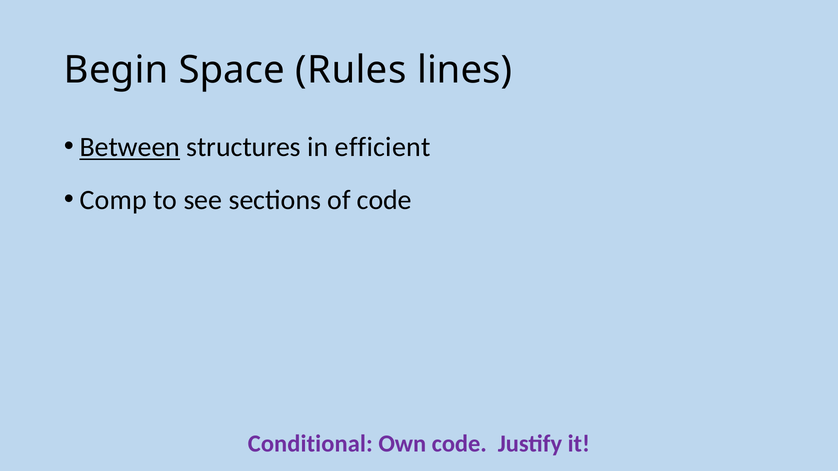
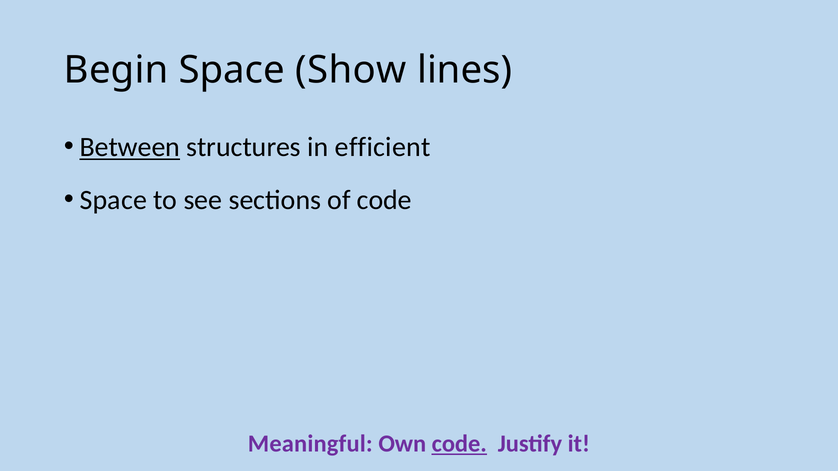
Rules: Rules -> Show
Comp at (113, 200): Comp -> Space
Conditional: Conditional -> Meaningful
code at (459, 444) underline: none -> present
